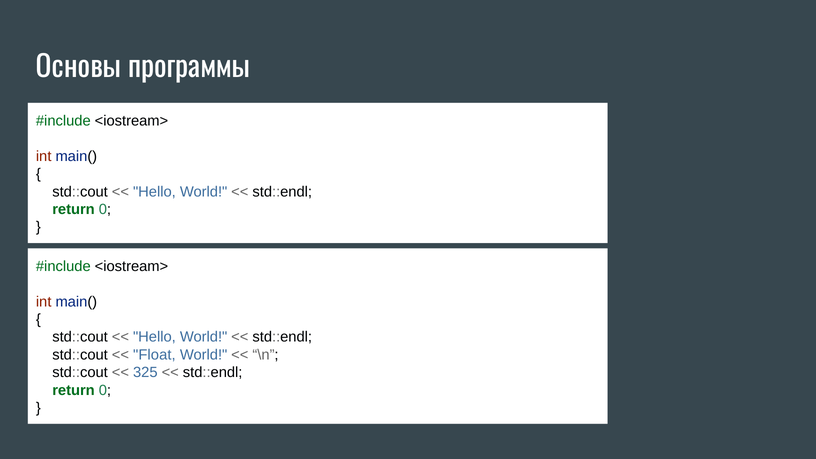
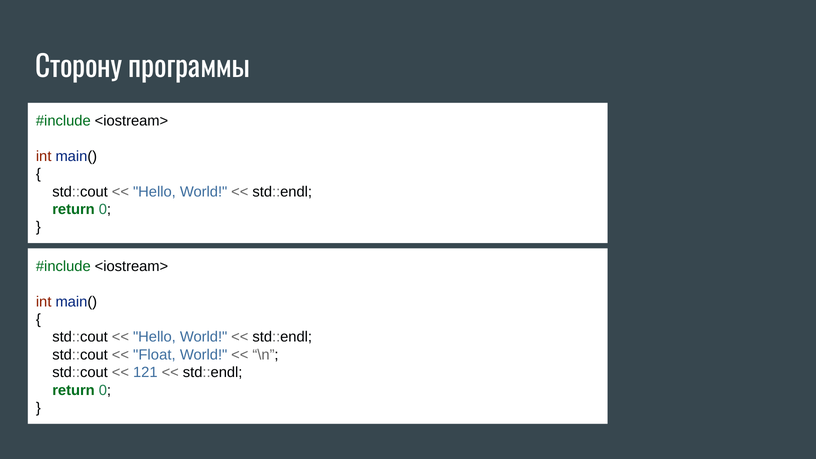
Основы: Основы -> Сторону
325: 325 -> 121
